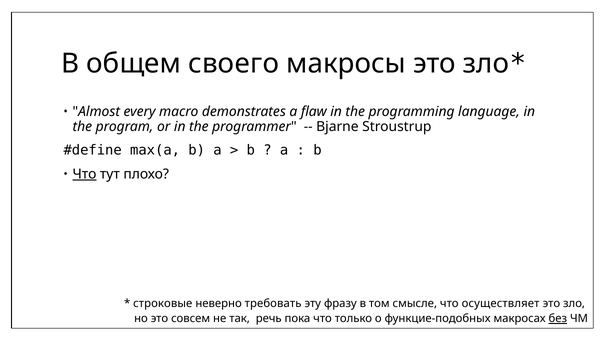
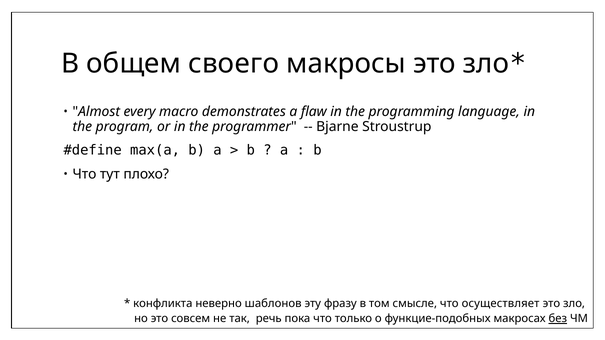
Что at (85, 174) underline: present -> none
строковые: строковые -> конфликта
требовать: требовать -> шаблонов
